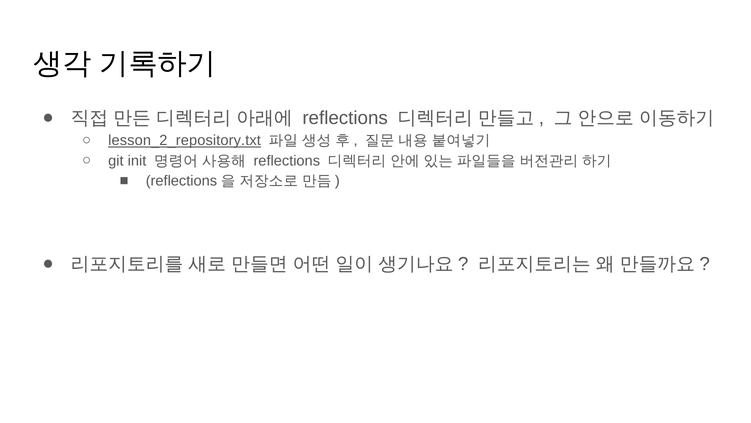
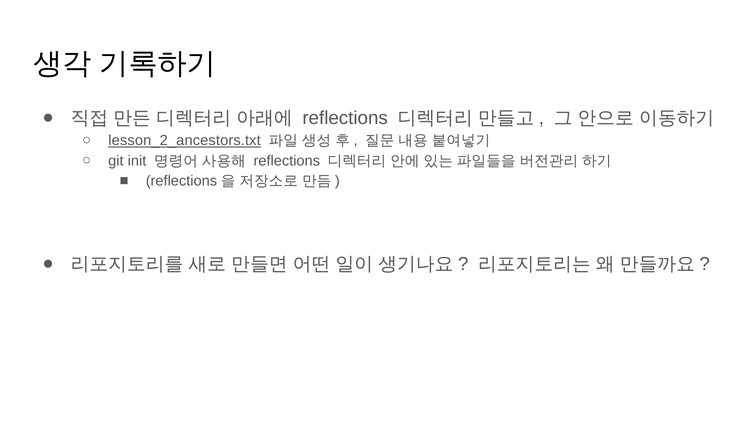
lesson_2_repository.txt: lesson_2_repository.txt -> lesson_2_ancestors.txt
